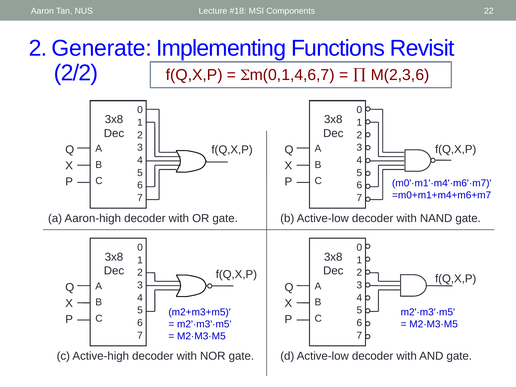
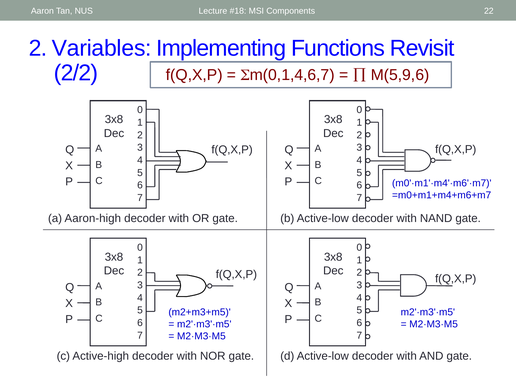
Generate: Generate -> Variables
M(2,3,6: M(2,3,6 -> M(5,9,6
